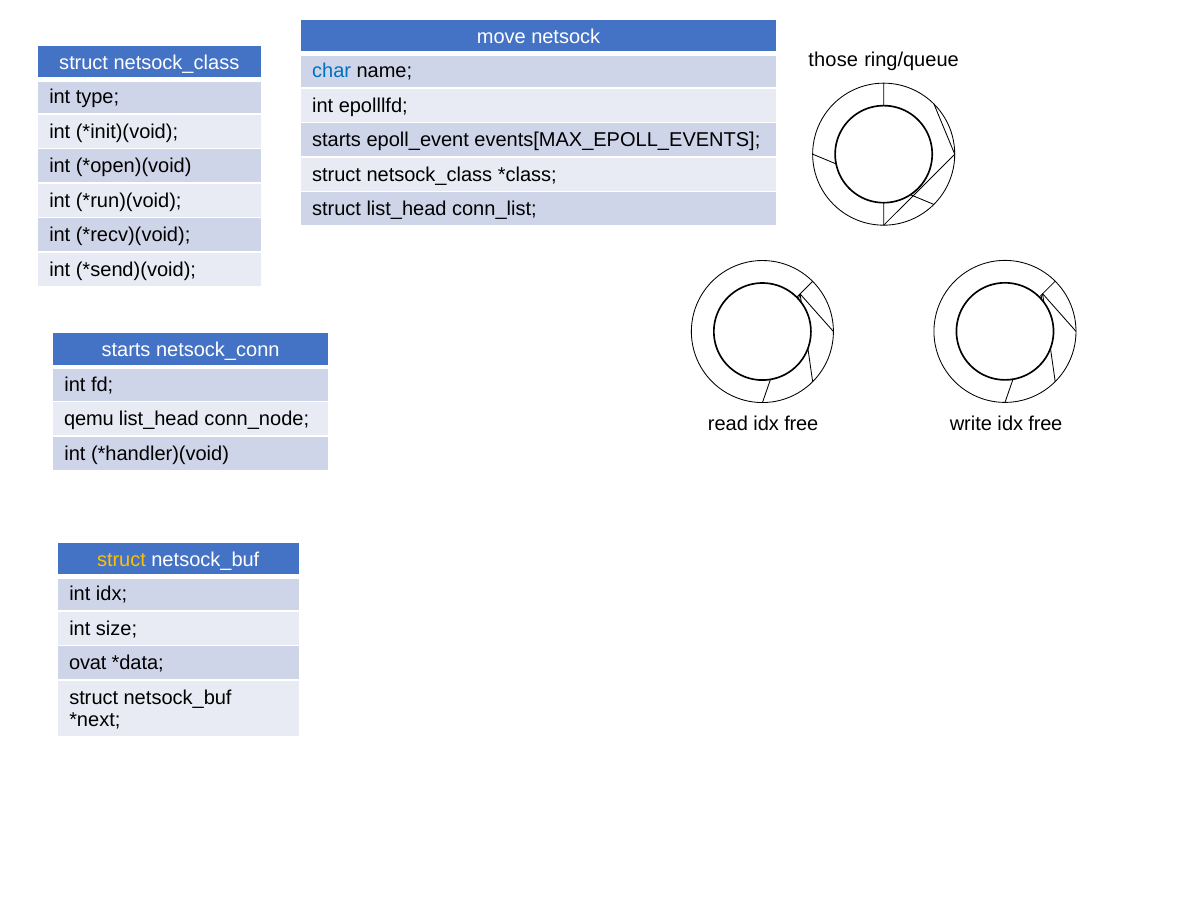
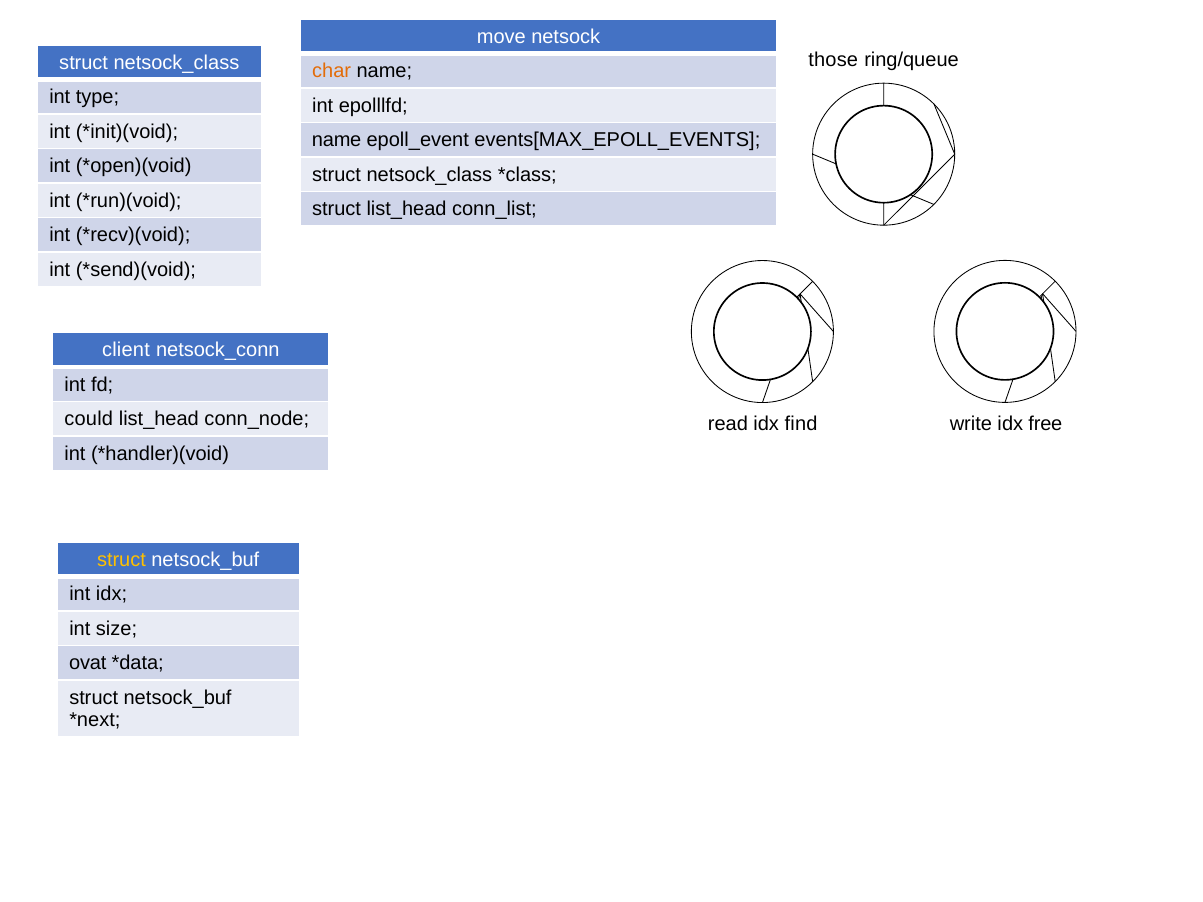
char colour: blue -> orange
starts at (337, 140): starts -> name
starts at (126, 350): starts -> client
qemu: qemu -> could
read idx free: free -> find
